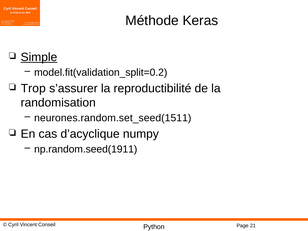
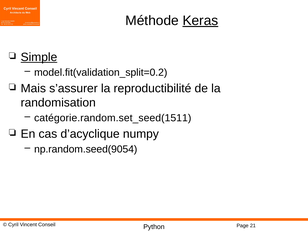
Keras underline: none -> present
Trop: Trop -> Mais
neurones.random.set_seed(1511: neurones.random.set_seed(1511 -> catégorie.random.set_seed(1511
np.random.seed(1911: np.random.seed(1911 -> np.random.seed(9054
